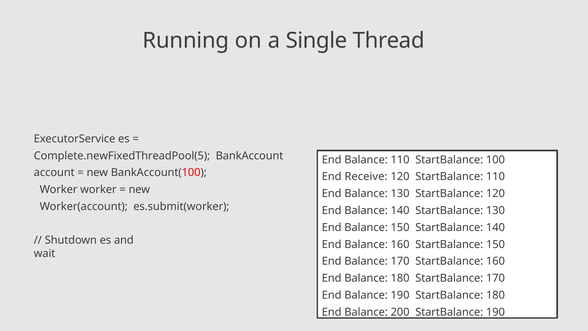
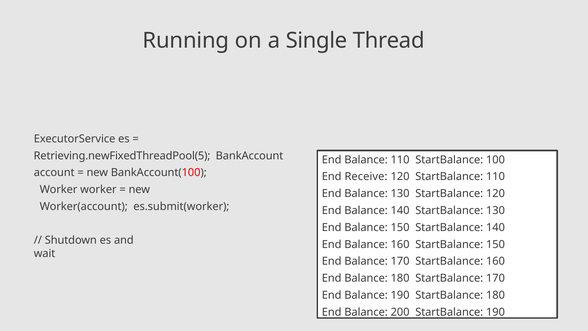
Complete.newFixedThreadPool(5: Complete.newFixedThreadPool(5 -> Retrieving.newFixedThreadPool(5
